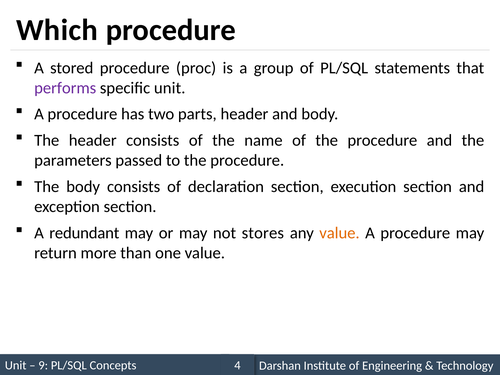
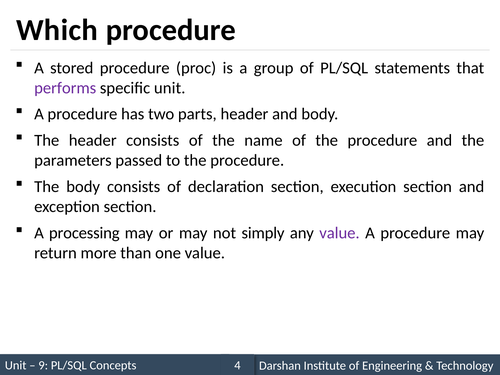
redundant: redundant -> processing
stores: stores -> simply
value at (340, 233) colour: orange -> purple
